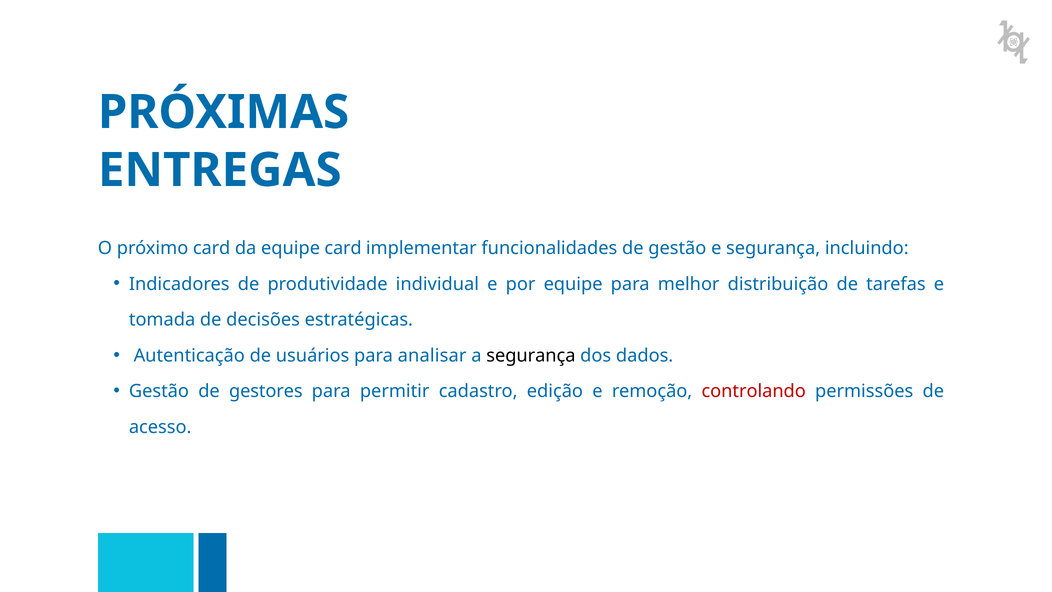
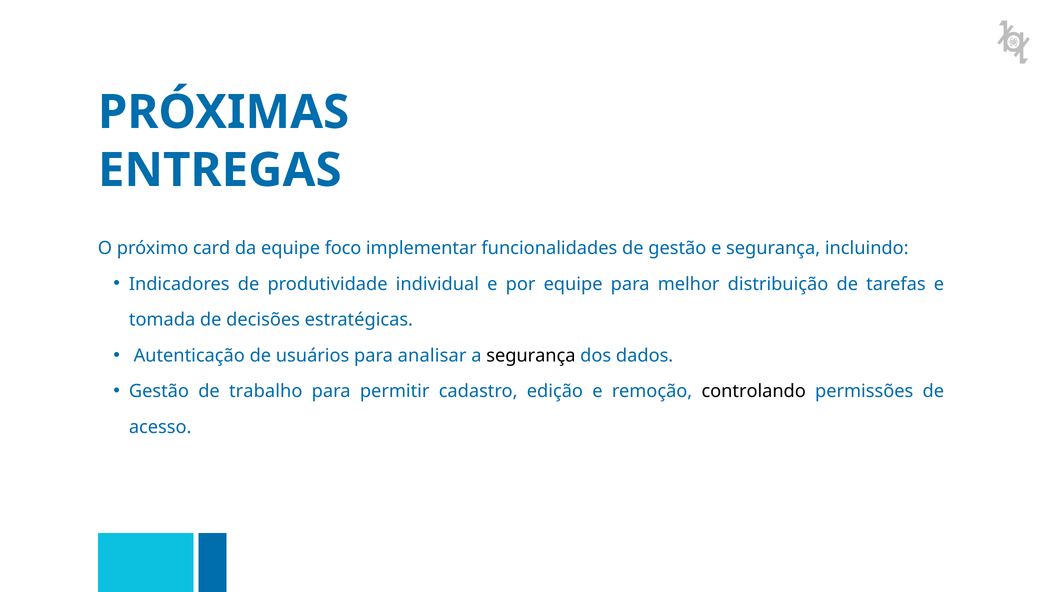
equipe card: card -> foco
gestores: gestores -> trabalho
controlando colour: red -> black
